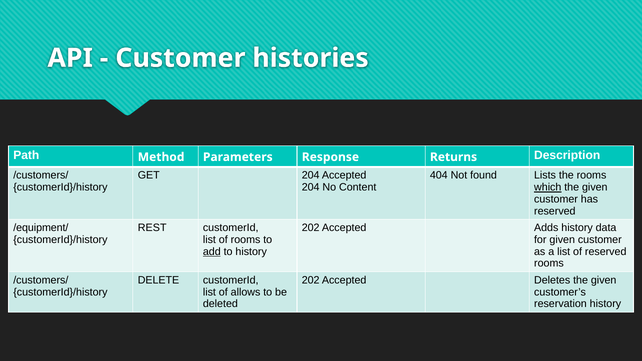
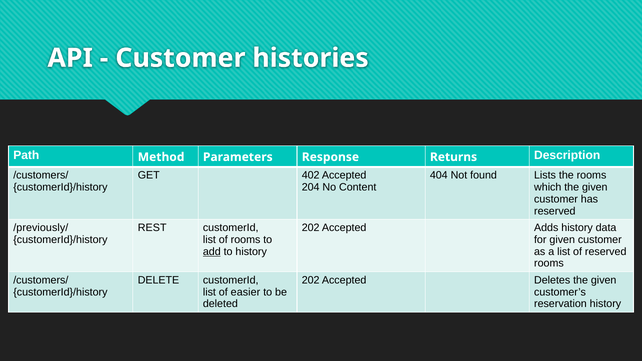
GET 204: 204 -> 402
which underline: present -> none
/equipment/: /equipment/ -> /previously/
allows: allows -> easier
